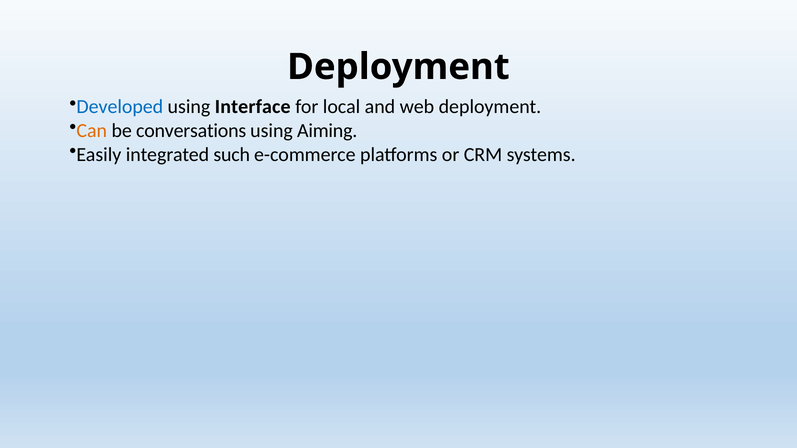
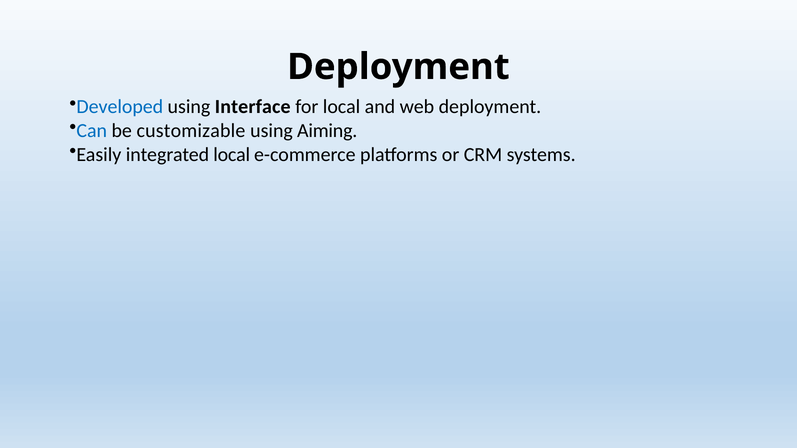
Can colour: orange -> blue
conversations: conversations -> customizable
integrated such: such -> local
